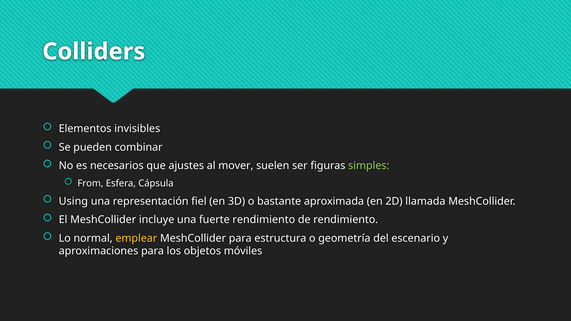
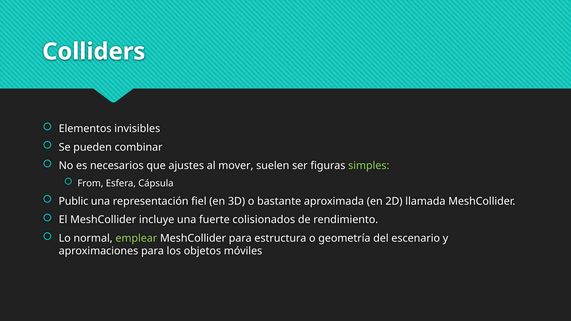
Using: Using -> Public
fuerte rendimiento: rendimiento -> colisionados
emplear colour: yellow -> light green
